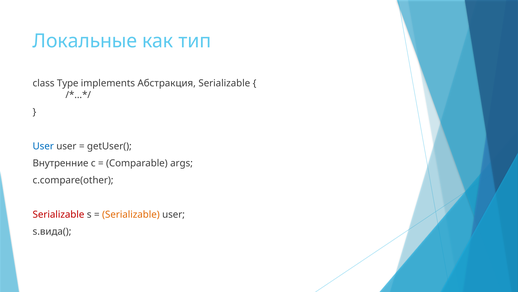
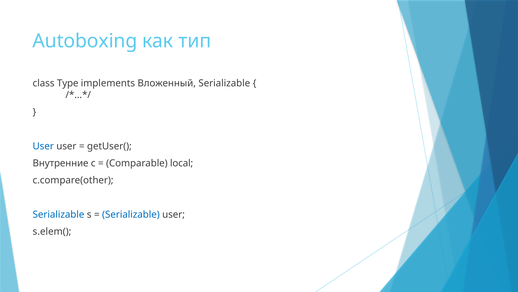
Локальные: Локальные -> Autoboxing
Абстракция: Абстракция -> Вложенный
args: args -> local
Serializable at (59, 214) colour: red -> blue
Serializable at (131, 214) colour: orange -> blue
s.вида(: s.вида( -> s.elem(
